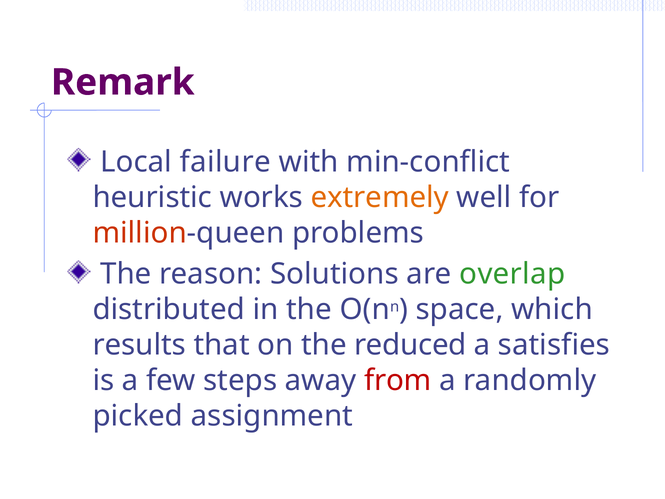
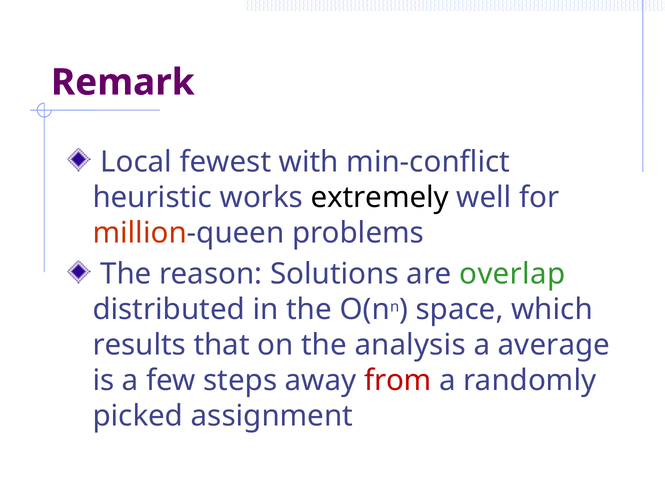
failure: failure -> fewest
extremely colour: orange -> black
reduced: reduced -> analysis
satisfies: satisfies -> average
